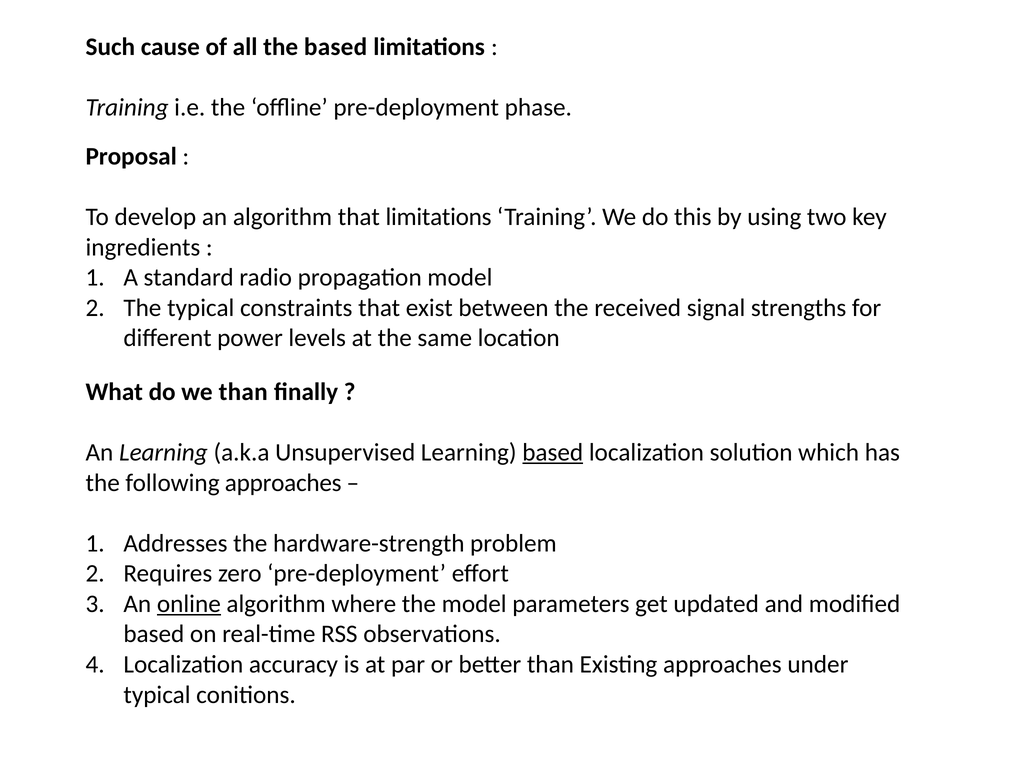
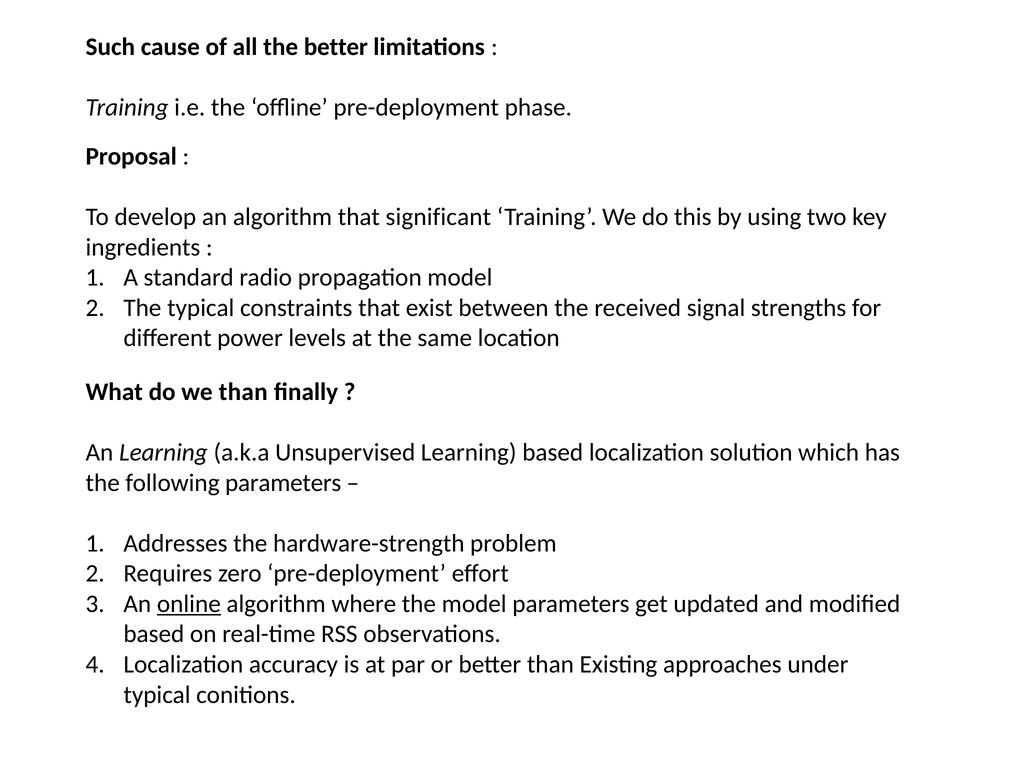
the based: based -> better
that limitations: limitations -> significant
based at (553, 452) underline: present -> none
following approaches: approaches -> parameters
